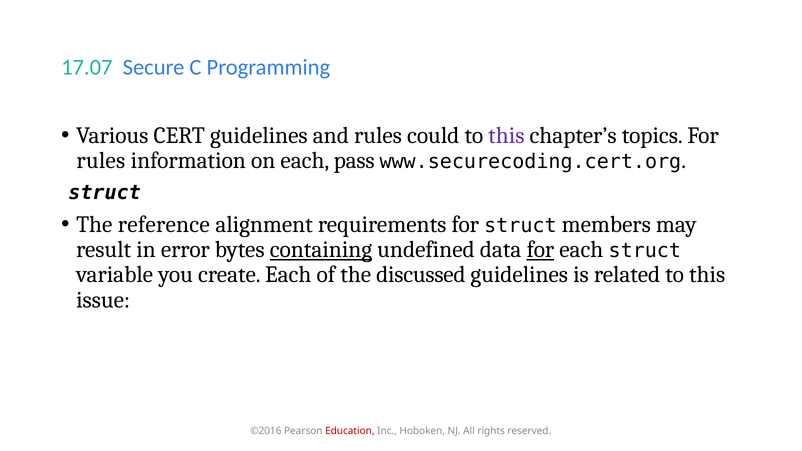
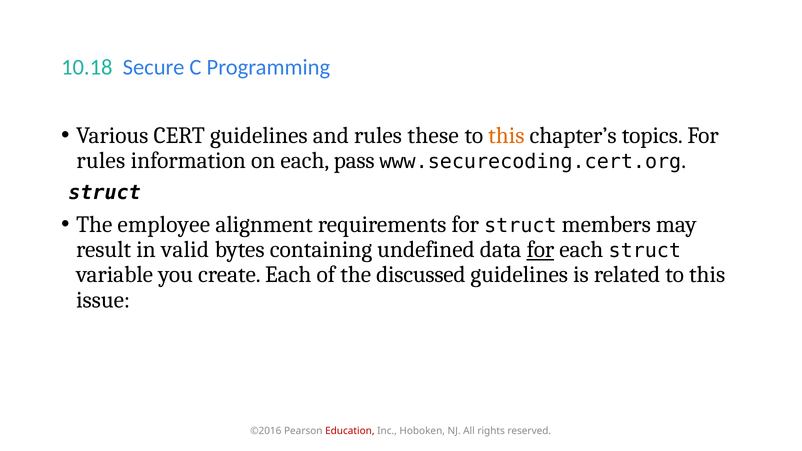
17.07: 17.07 -> 10.18
could: could -> these
this at (506, 136) colour: purple -> orange
reference: reference -> employee
error: error -> valid
containing underline: present -> none
